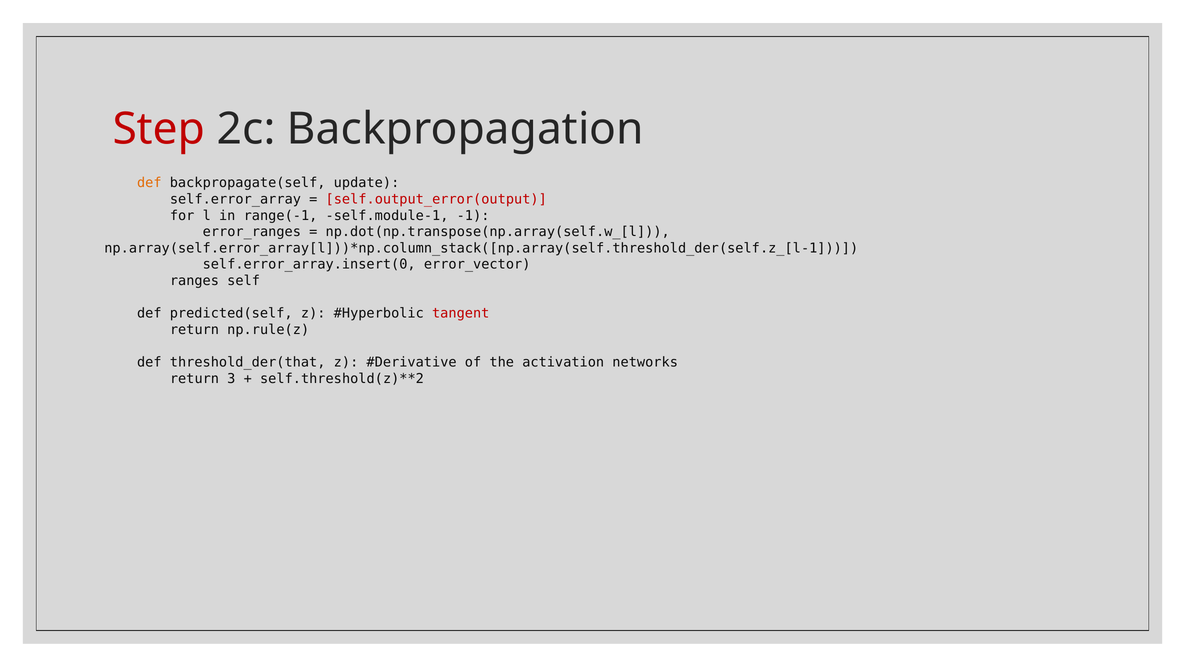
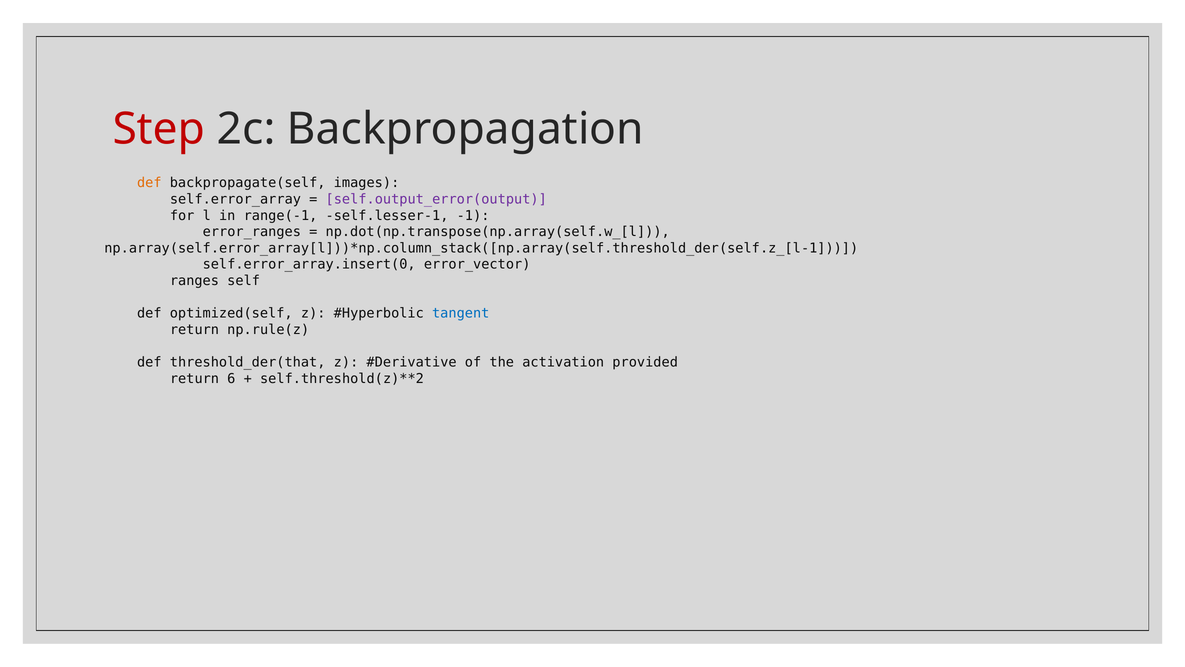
update: update -> images
self.output_error(output colour: red -> purple
self.module-1: self.module-1 -> self.lesser-1
predicted(self: predicted(self -> optimized(self
tangent colour: red -> blue
networks: networks -> provided
3: 3 -> 6
